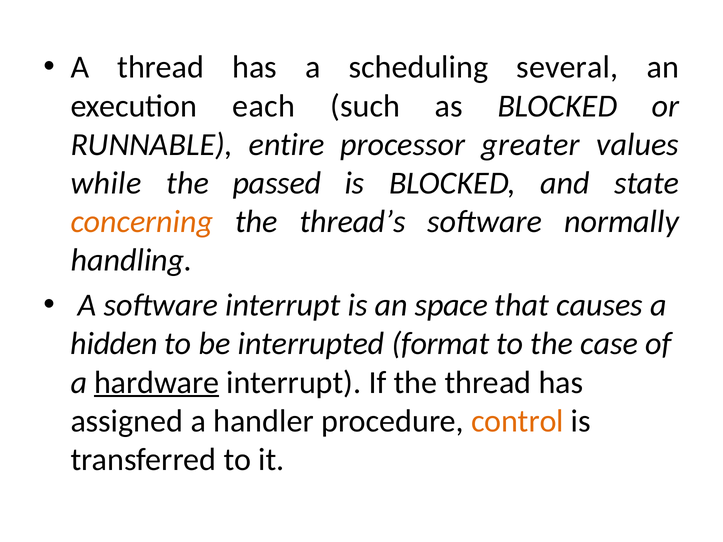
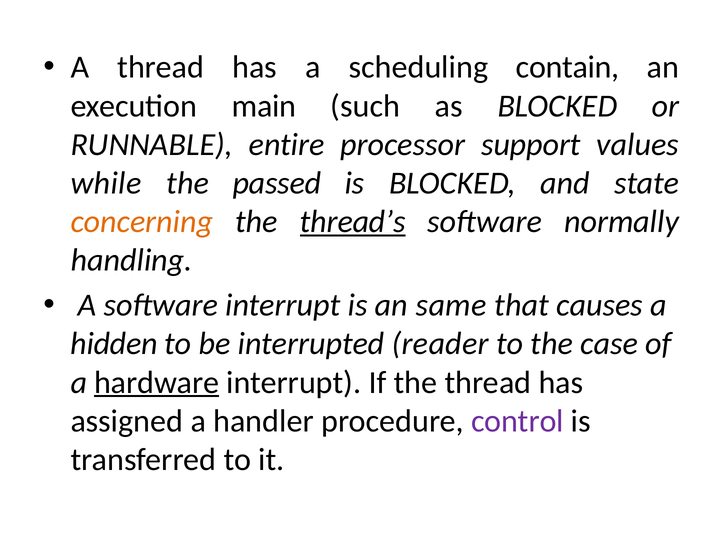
several: several -> contain
each: each -> main
greater: greater -> support
thread’s underline: none -> present
space: space -> same
format: format -> reader
control colour: orange -> purple
